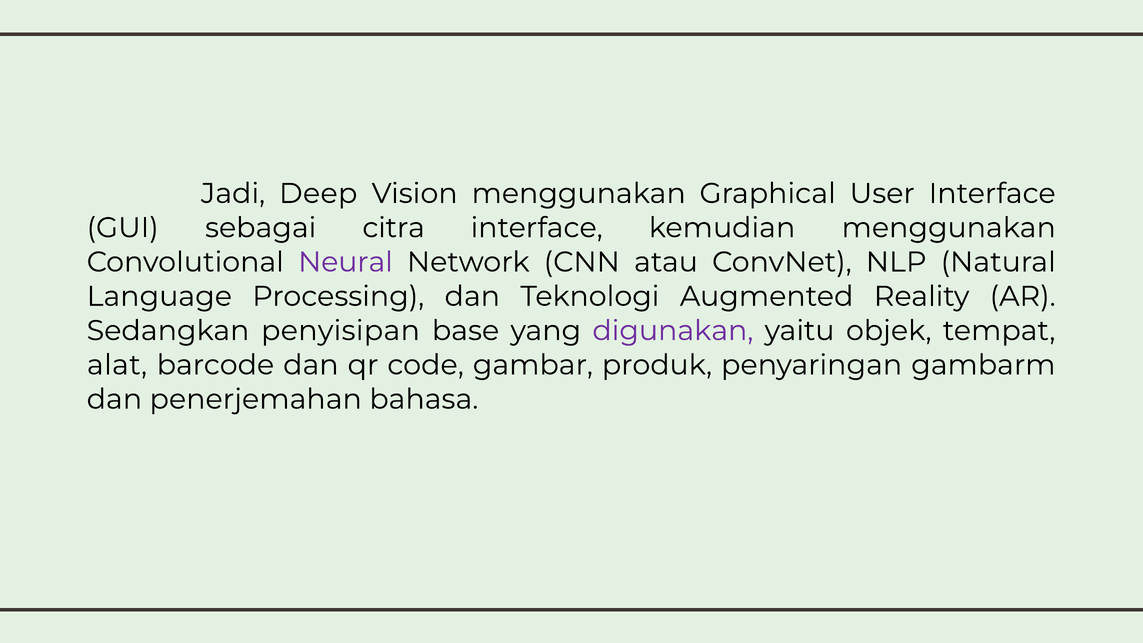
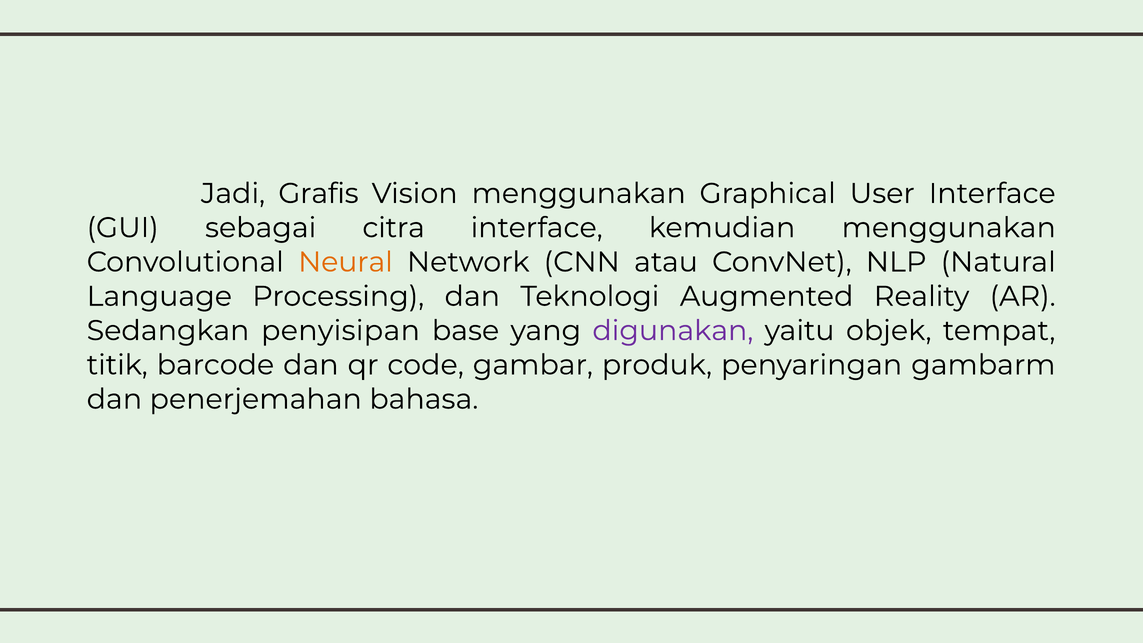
Deep: Deep -> Grafis
Neural colour: purple -> orange
alat: alat -> titik
